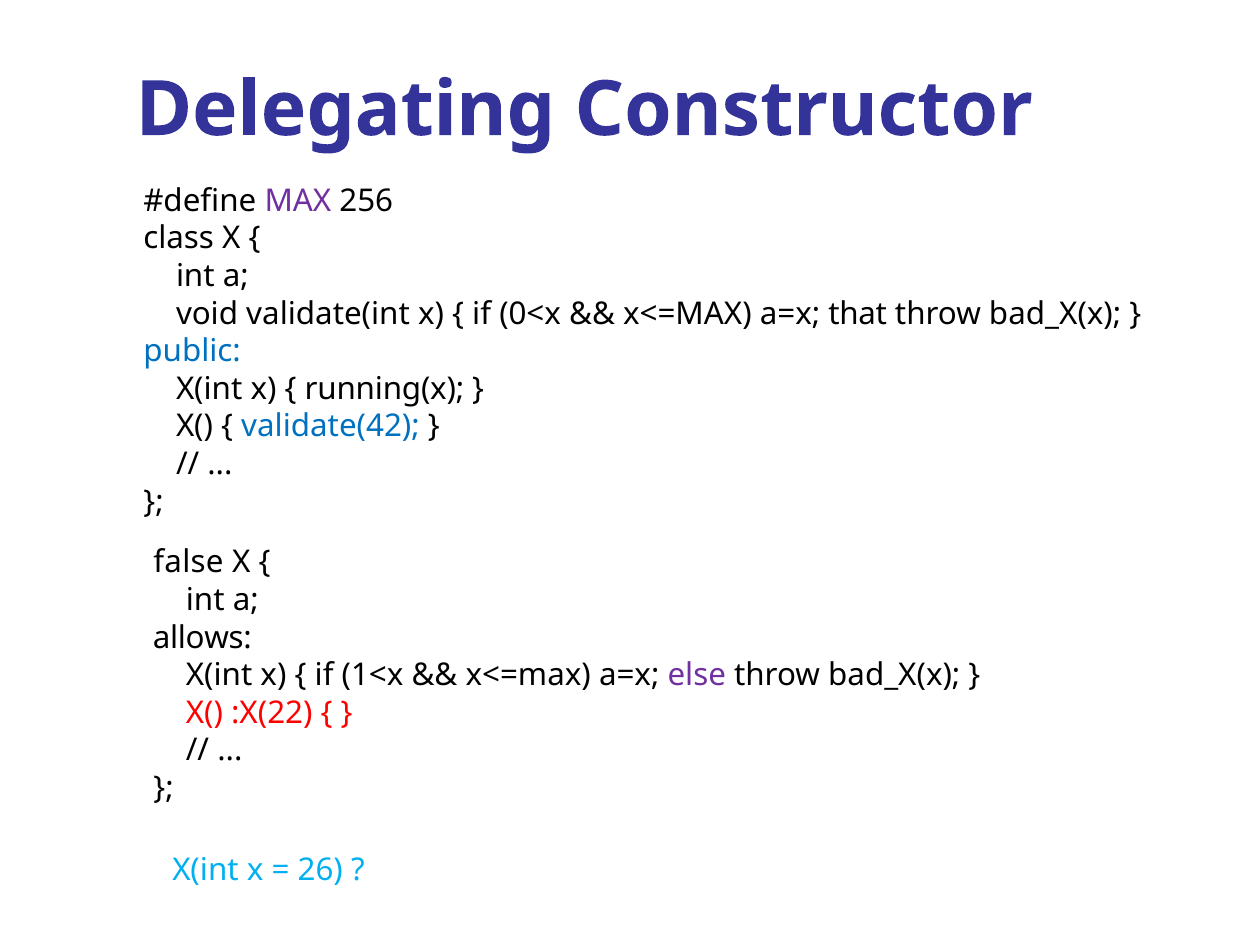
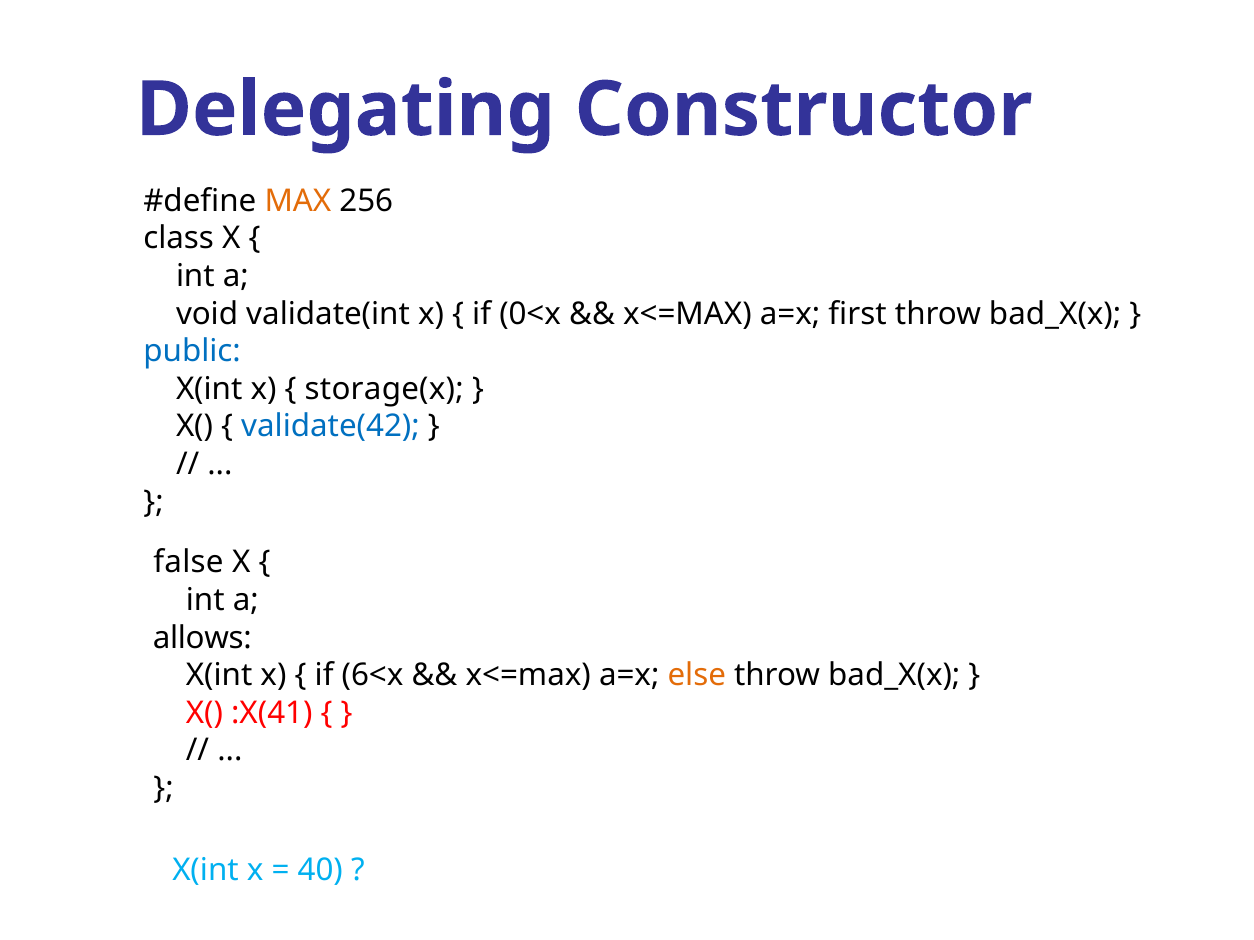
MAX colour: purple -> orange
that: that -> first
running(x: running(x -> storage(x
1<x: 1<x -> 6<x
else colour: purple -> orange
:X(22: :X(22 -> :X(41
26: 26 -> 40
